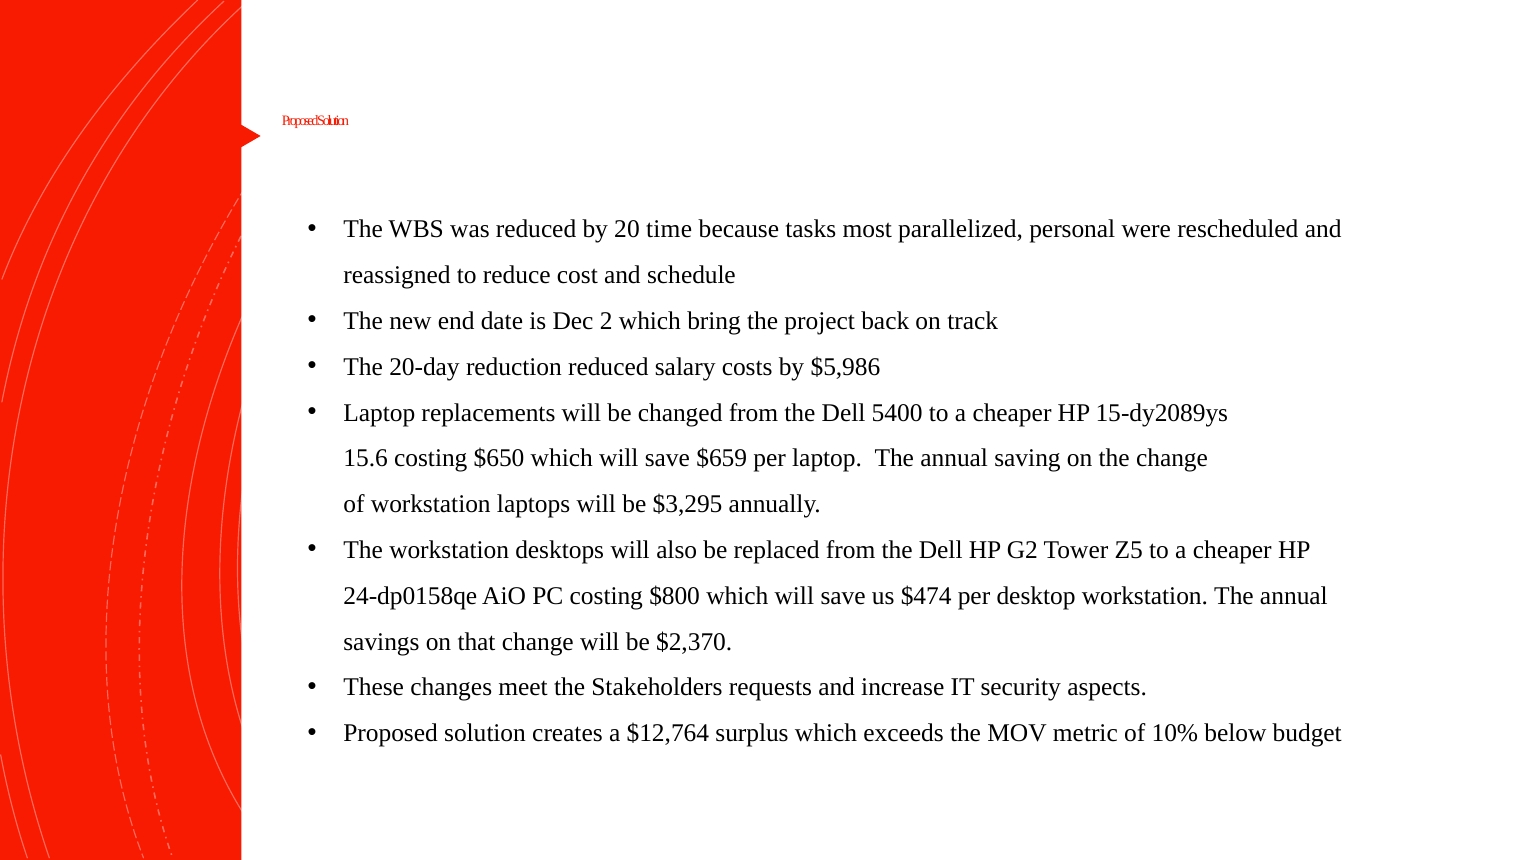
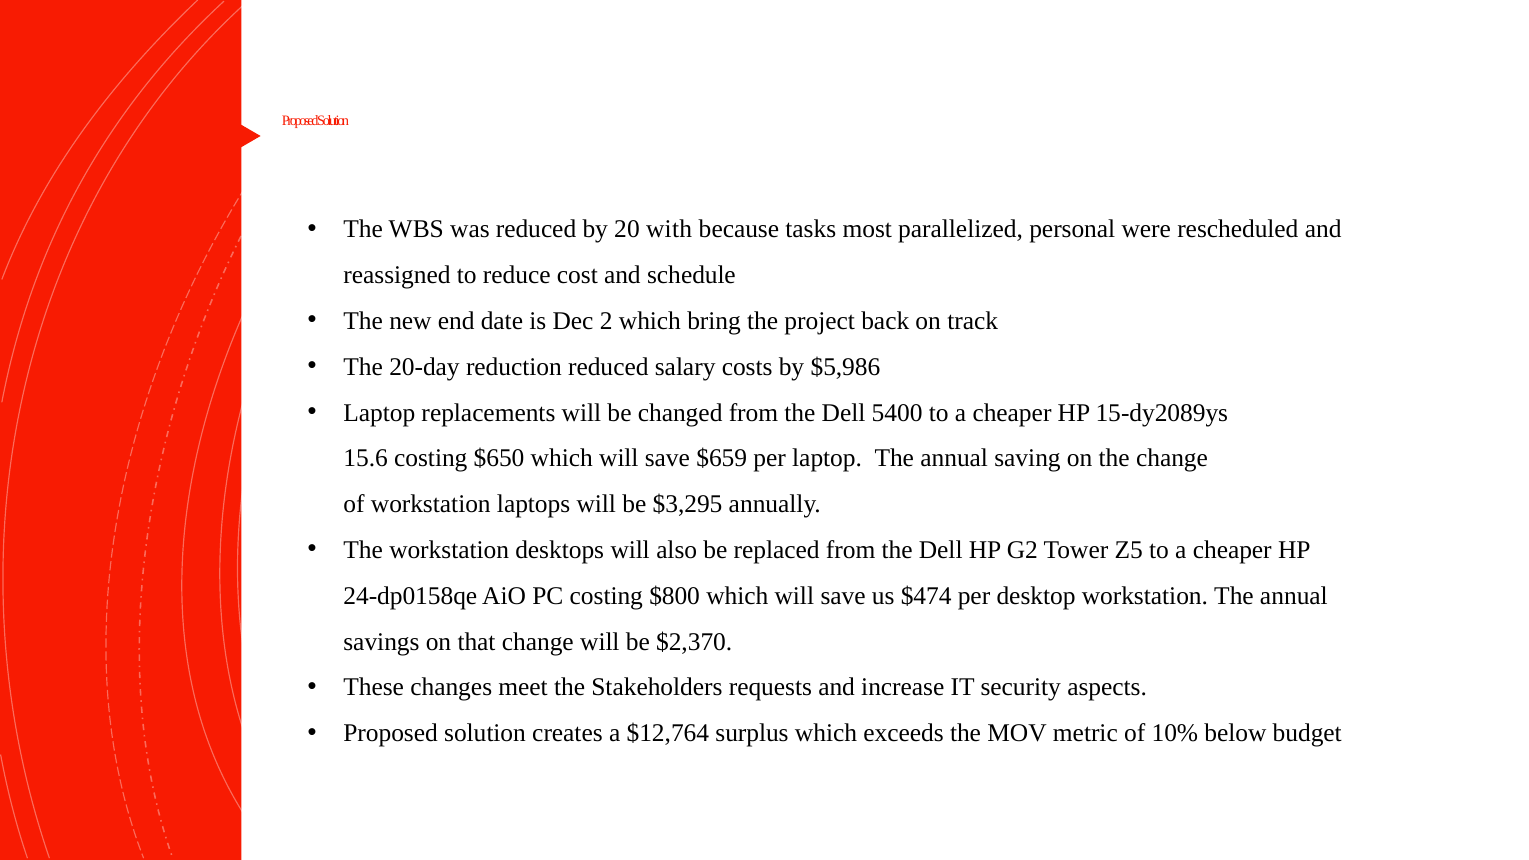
time: time -> with
